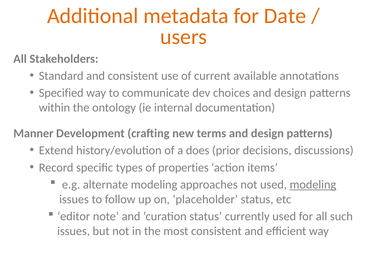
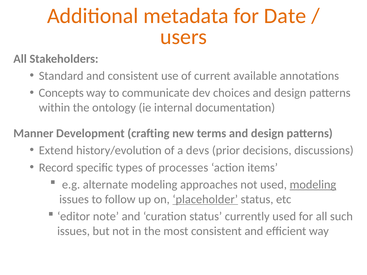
Specified: Specified -> Concepts
does: does -> devs
properties: properties -> processes
placeholder underline: none -> present
